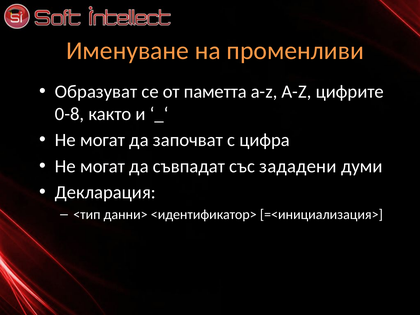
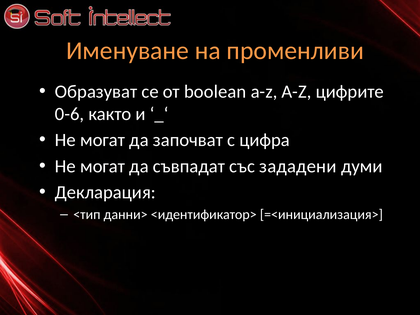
паметта: паметта -> boolean
0-8: 0-8 -> 0-6
